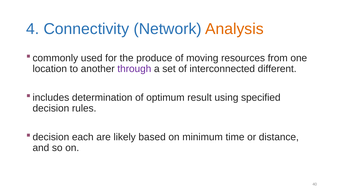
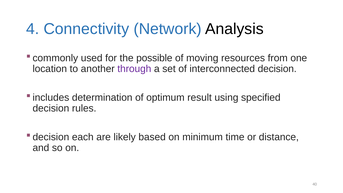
Analysis colour: orange -> black
produce: produce -> possible
interconnected different: different -> decision
